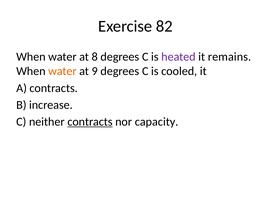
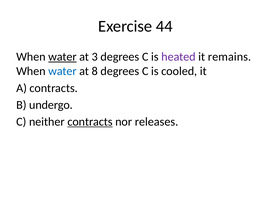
82: 82 -> 44
water at (63, 57) underline: none -> present
8: 8 -> 3
water at (63, 71) colour: orange -> blue
9: 9 -> 8
increase: increase -> undergo
capacity: capacity -> releases
